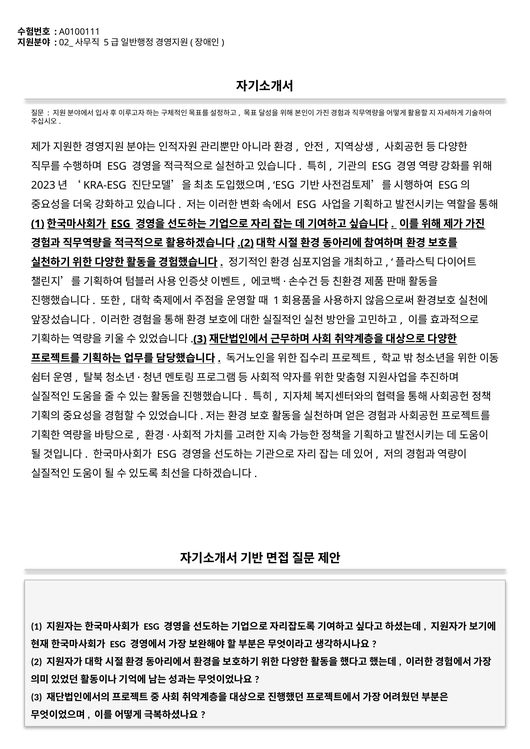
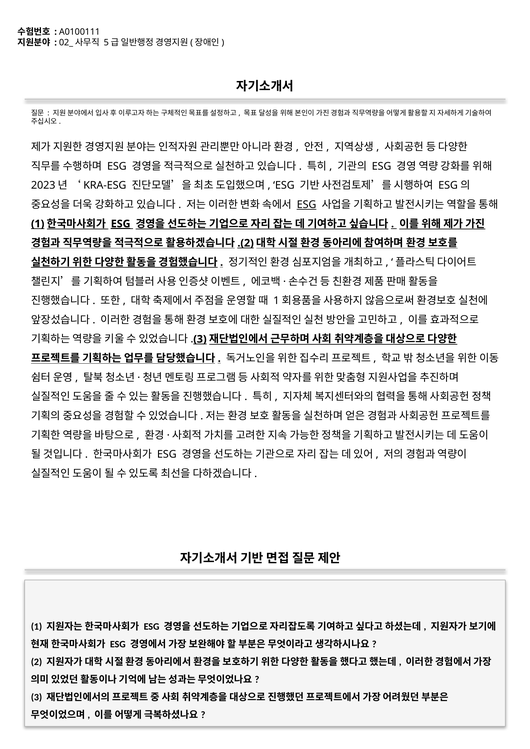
ESG at (307, 205) underline: none -> present
